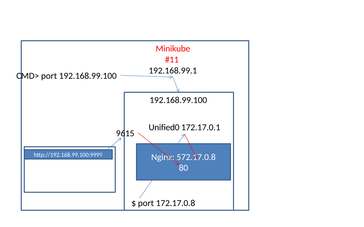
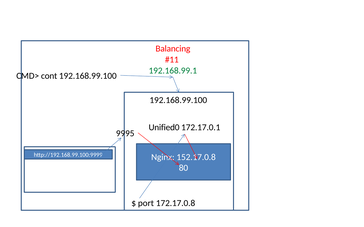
Minikube at (173, 49): Minikube -> Balancing
192.168.99.1 colour: black -> green
CMD> port: port -> cont
9615: 9615 -> 9995
572.17.0.8: 572.17.0.8 -> 152.17.0.8
